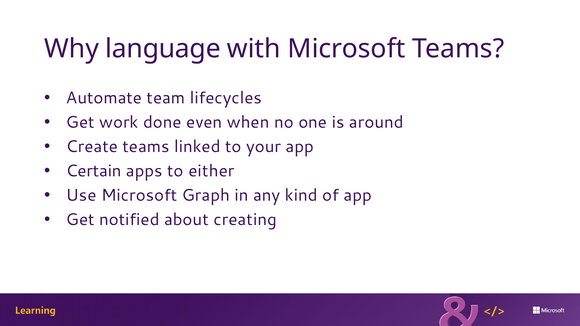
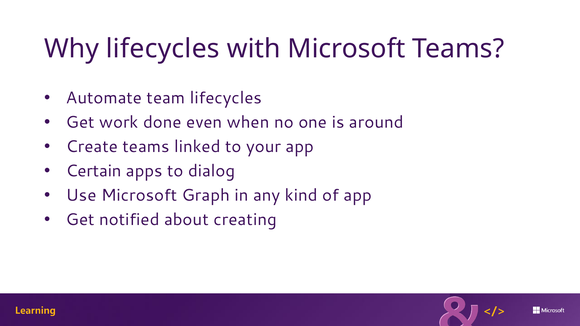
Why language: language -> lifecycles
either: either -> dialog
